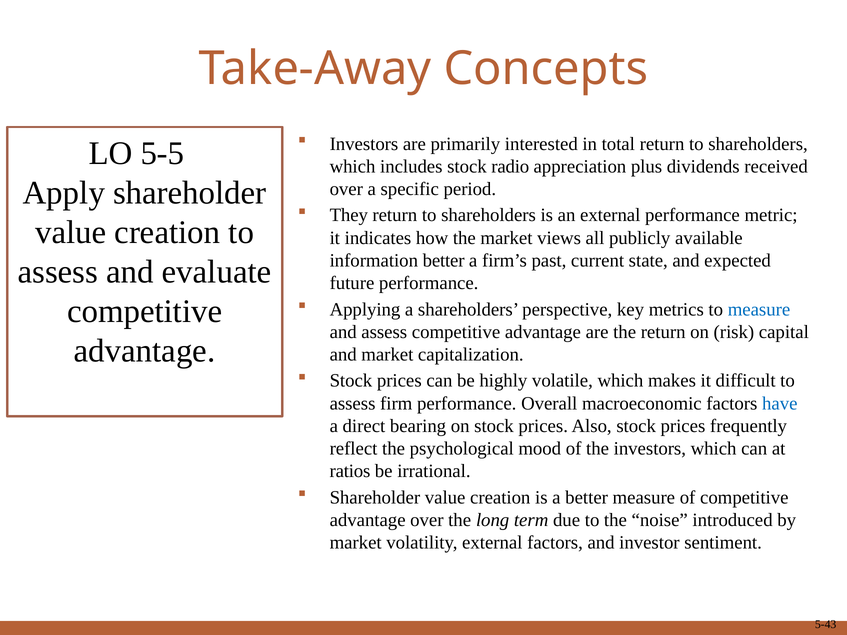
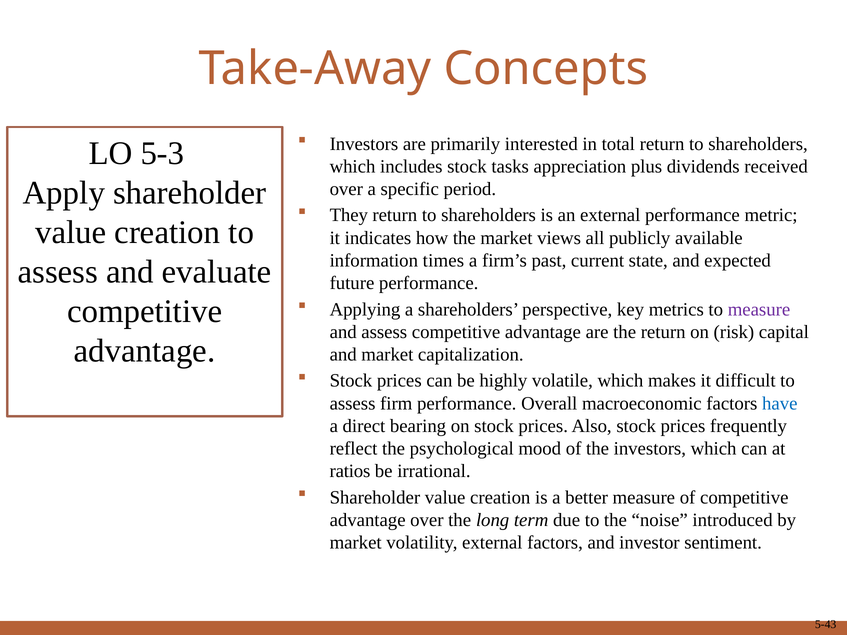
5-5: 5-5 -> 5-3
radio: radio -> tasks
information better: better -> times
measure at (759, 309) colour: blue -> purple
